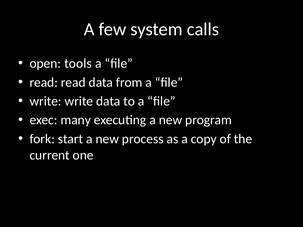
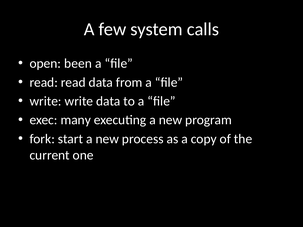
tools: tools -> been
